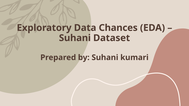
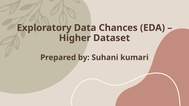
Suhani at (75, 38): Suhani -> Higher
